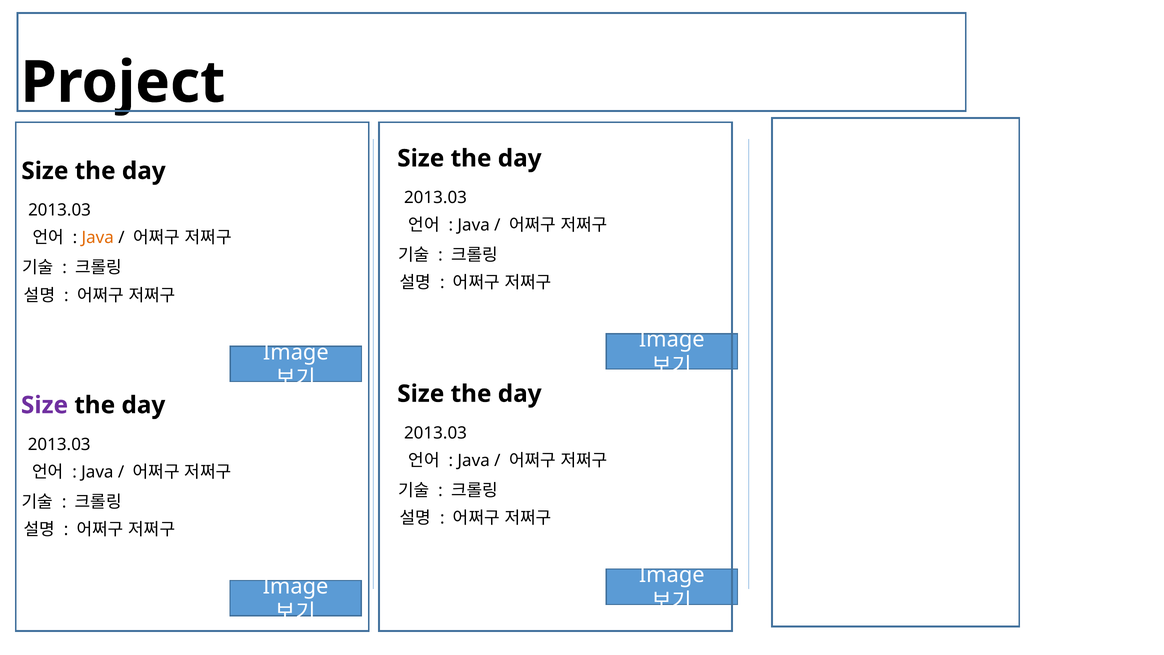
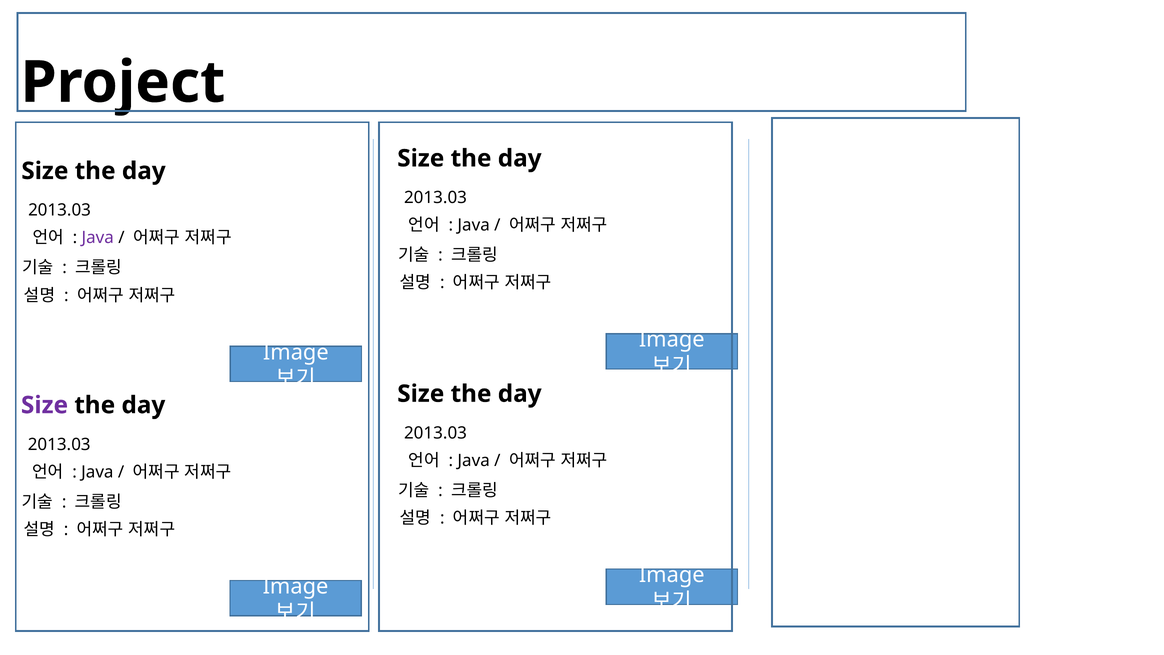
Java at (98, 238) colour: orange -> purple
